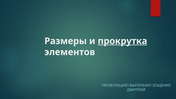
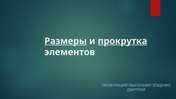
Размеры underline: none -> present
